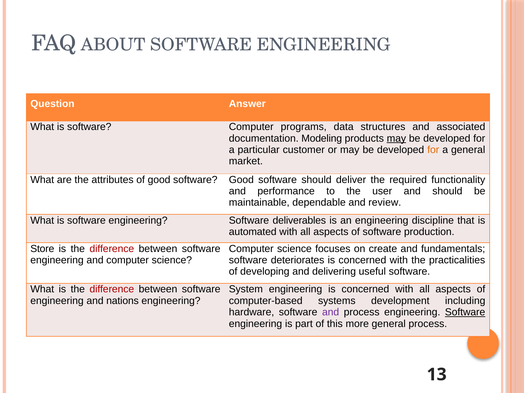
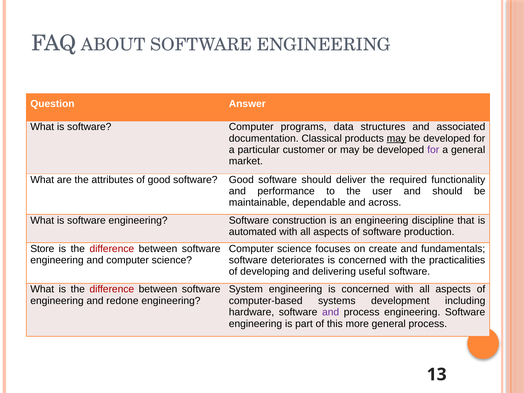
Modeling: Modeling -> Classical
for at (433, 150) colour: orange -> purple
review: review -> across
deliverables: deliverables -> construction
nations: nations -> redone
Software at (465, 312) underline: present -> none
